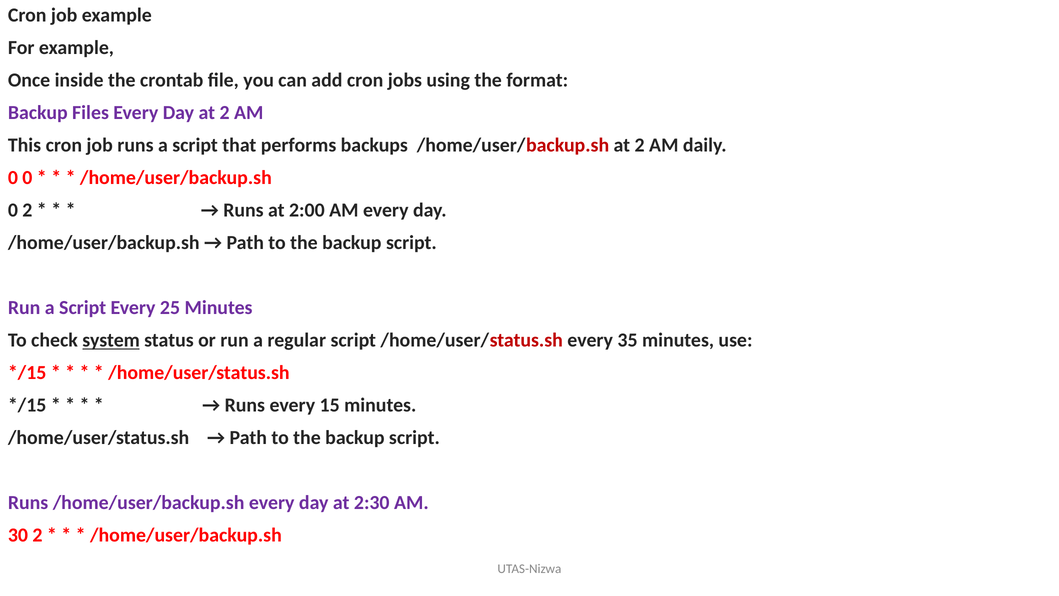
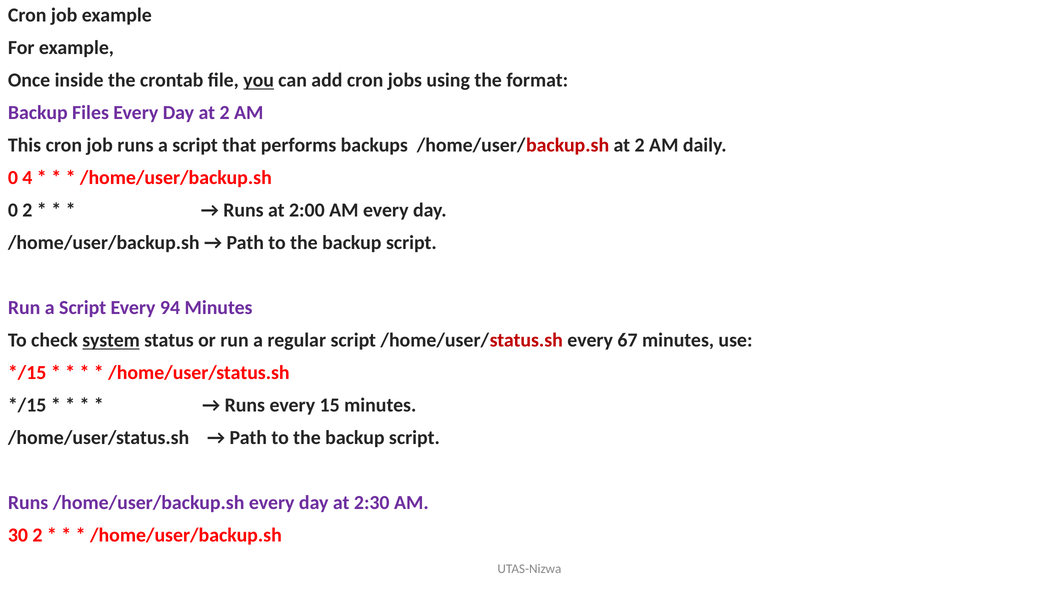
you underline: none -> present
0 0: 0 -> 4
25: 25 -> 94
35: 35 -> 67
